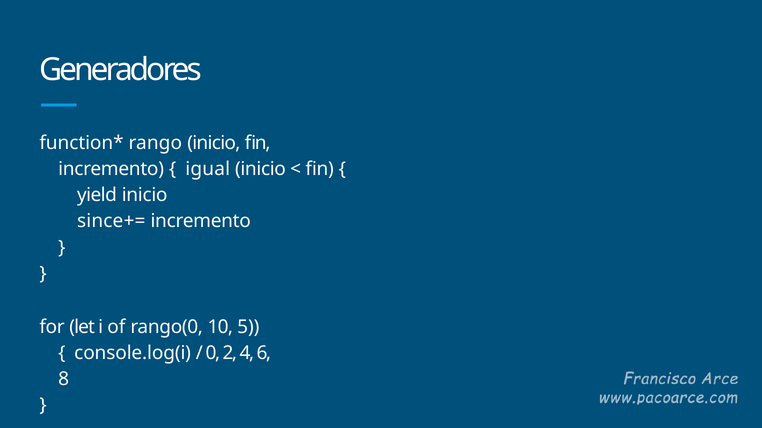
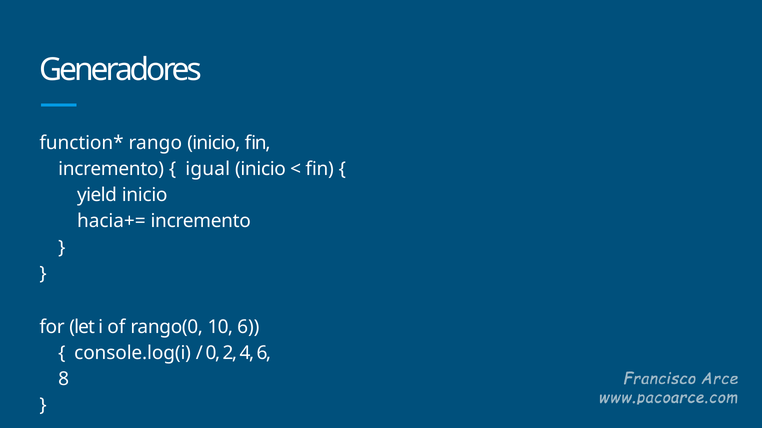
since+=: since+= -> hacia+=
10 5: 5 -> 6
